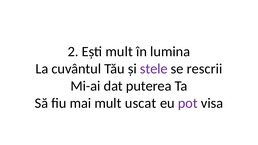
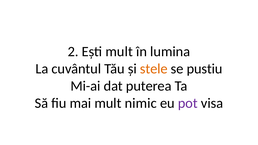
stele colour: purple -> orange
rescrii: rescrii -> pustiu
uscat: uscat -> nimic
